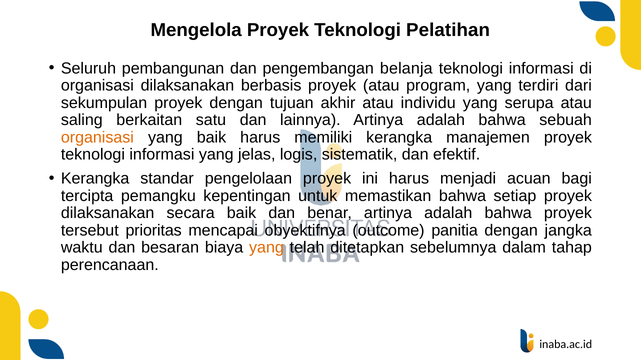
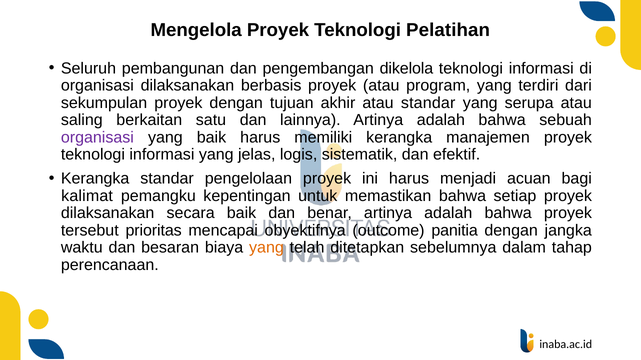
belanja: belanja -> dikelola
atau individu: individu -> standar
organisasi at (97, 138) colour: orange -> purple
tercipta: tercipta -> kalimat
